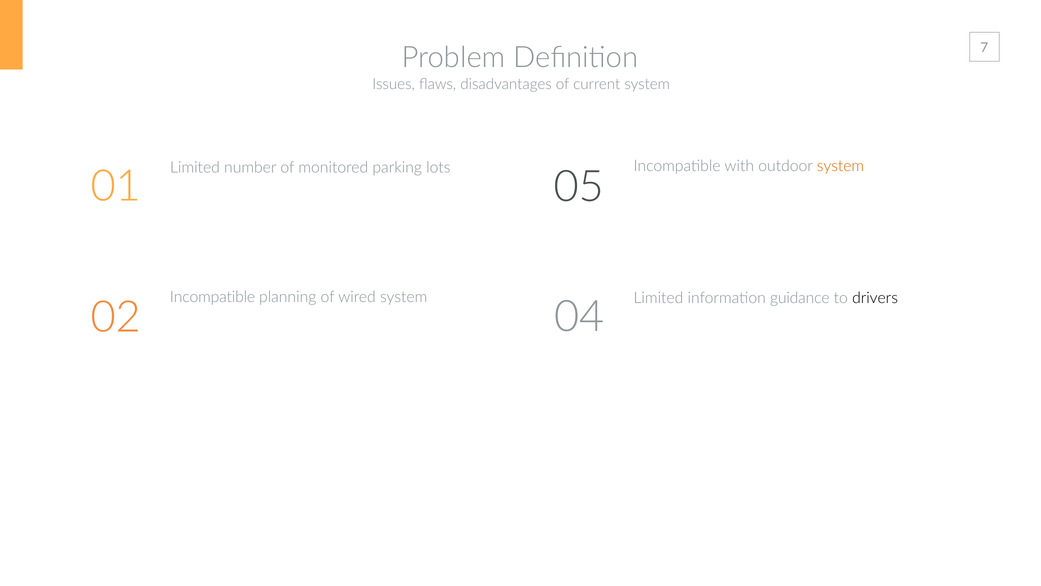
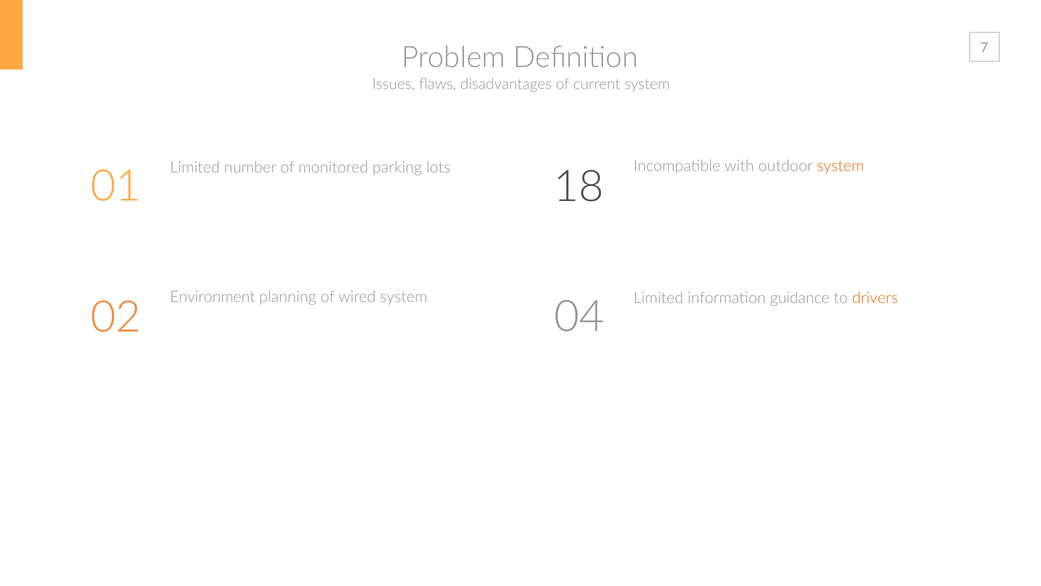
05: 05 -> 18
Incompatible at (213, 297): Incompatible -> Environment
drivers colour: black -> orange
